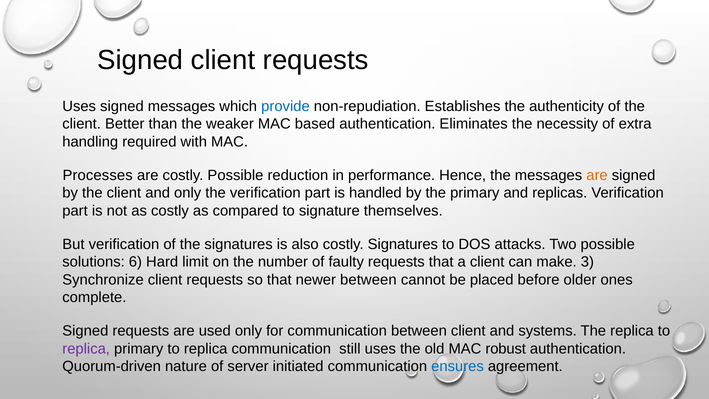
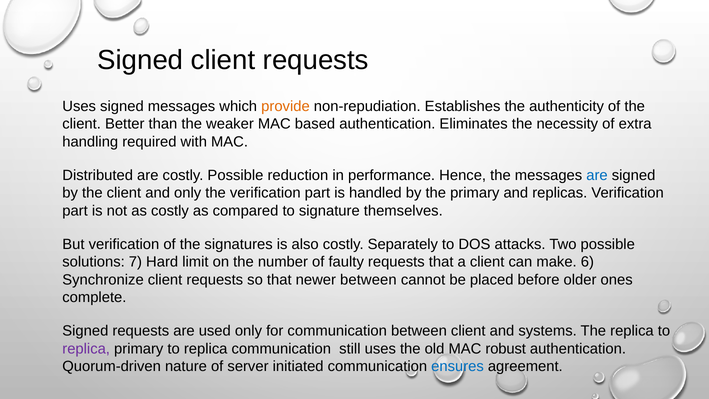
provide colour: blue -> orange
Processes: Processes -> Distributed
are at (597, 175) colour: orange -> blue
costly Signatures: Signatures -> Separately
6: 6 -> 7
3: 3 -> 6
